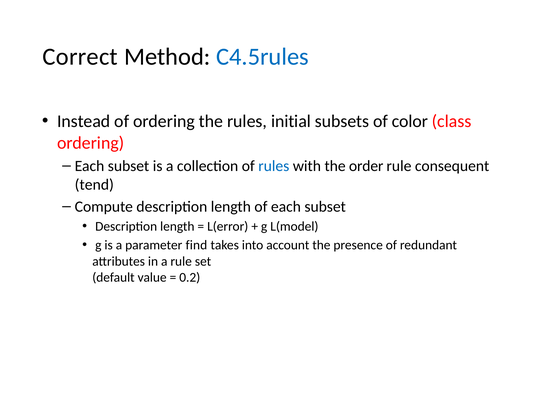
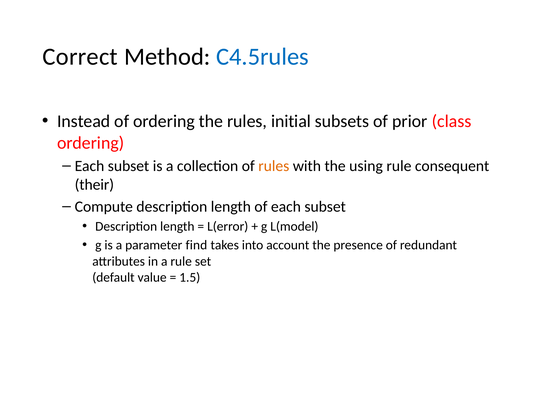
color: color -> prior
rules at (274, 166) colour: blue -> orange
order: order -> using
tend: tend -> their
0.2: 0.2 -> 1.5
